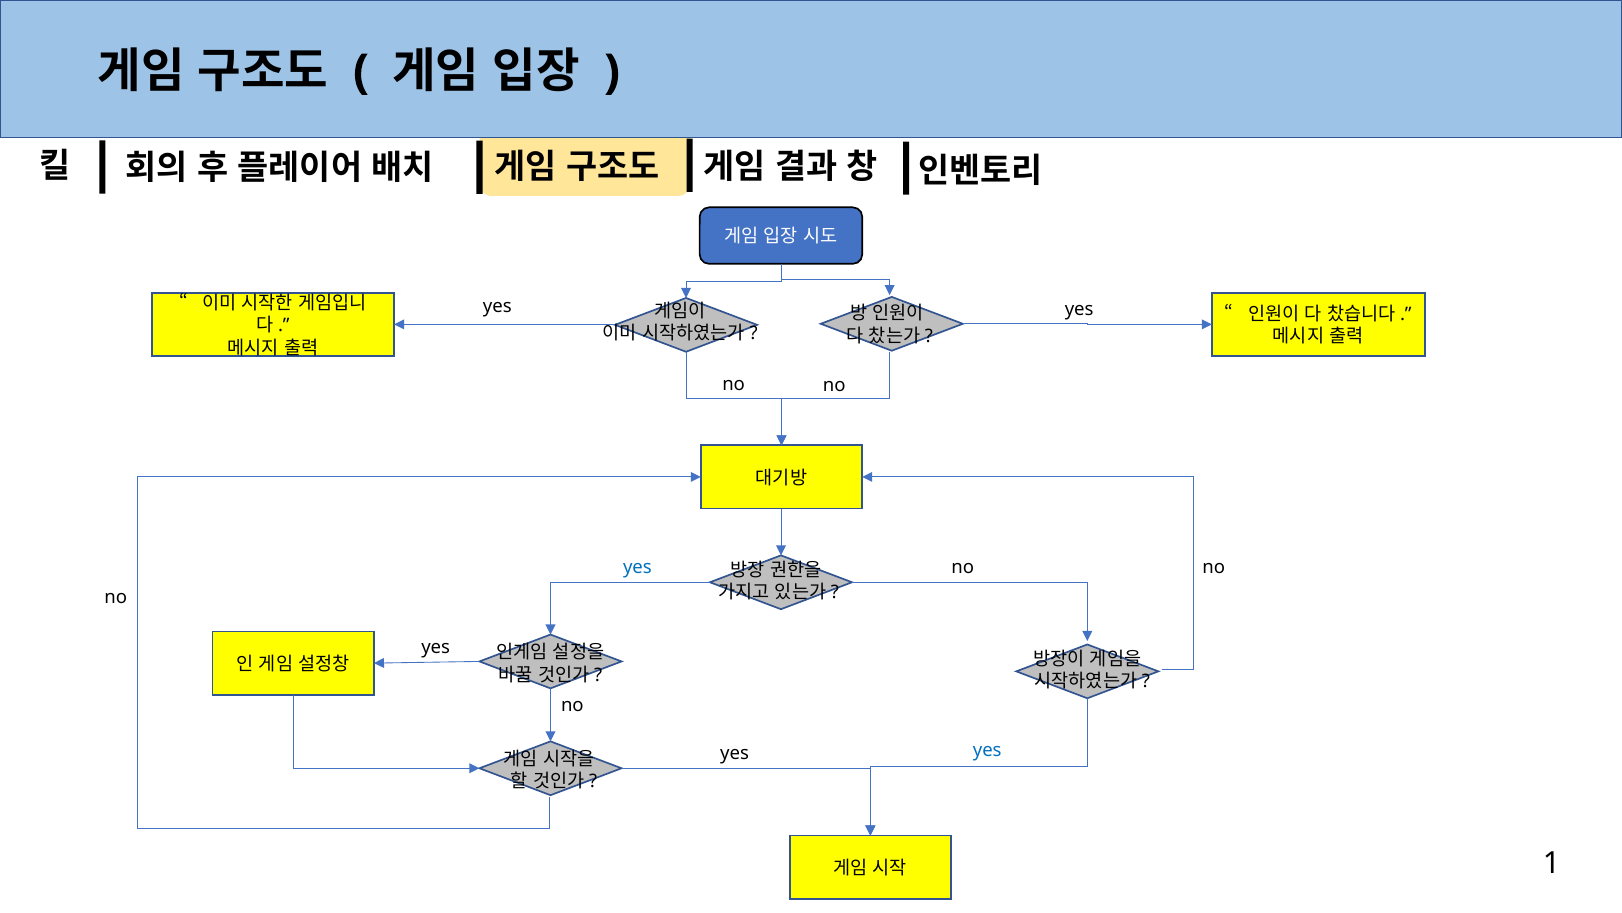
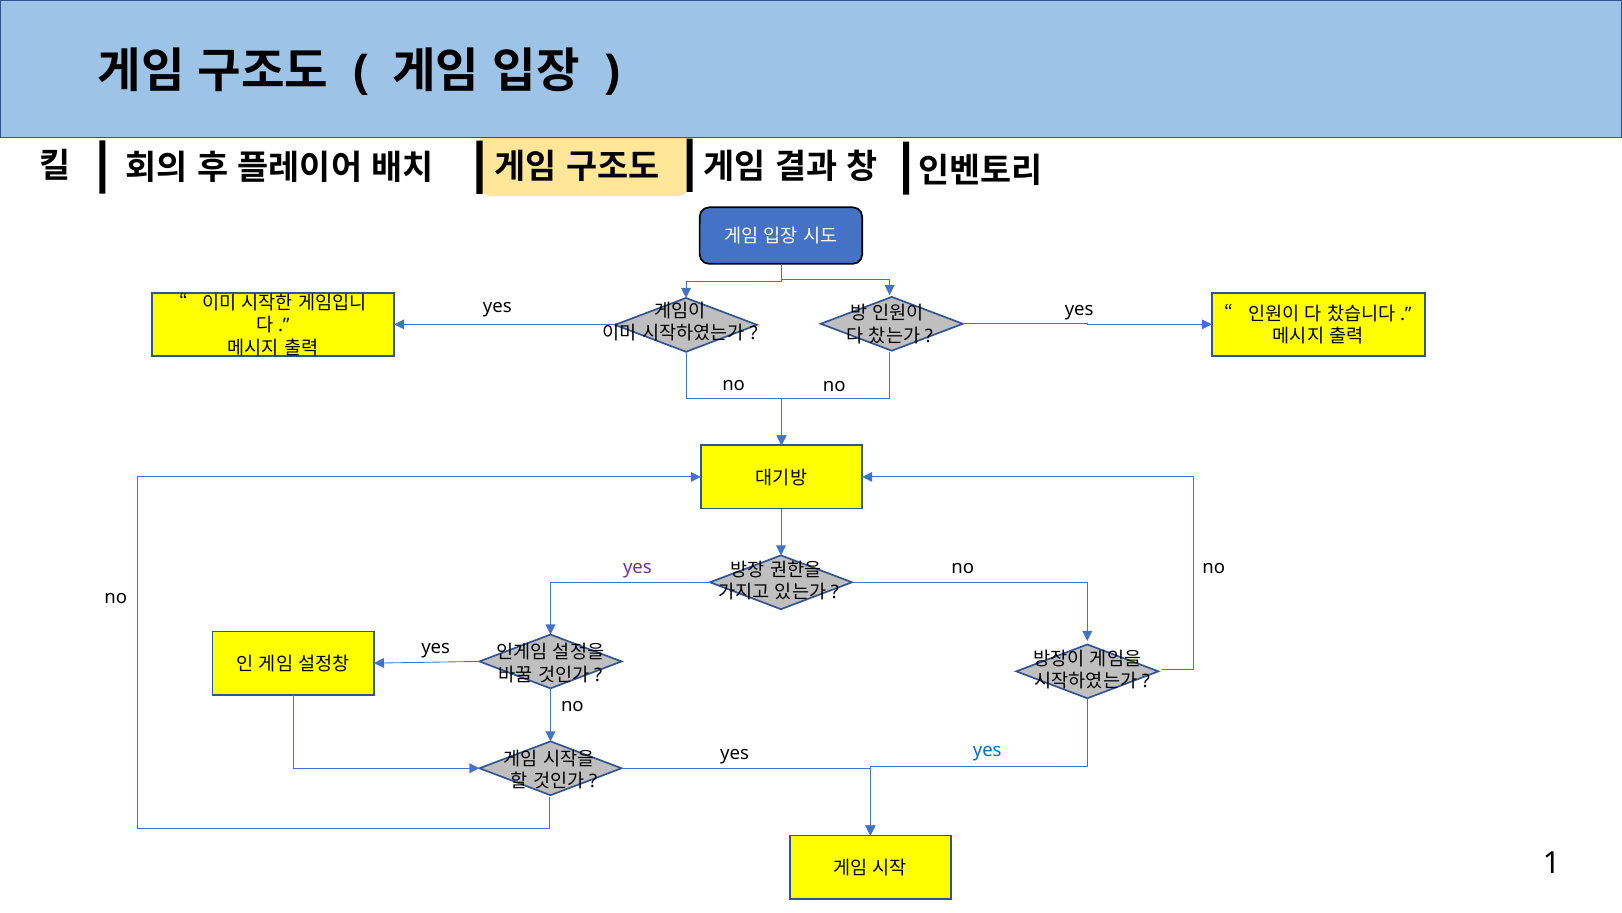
yes at (637, 567) colour: blue -> purple
